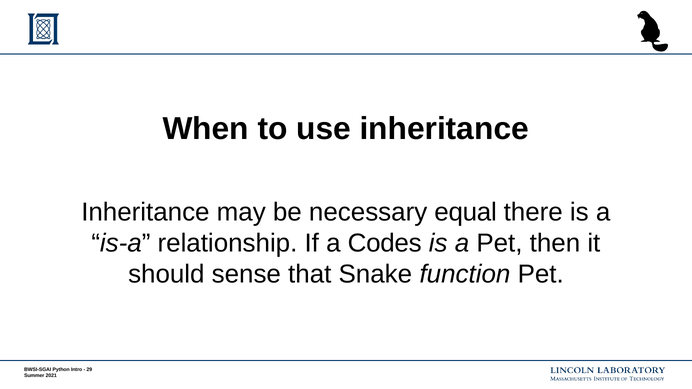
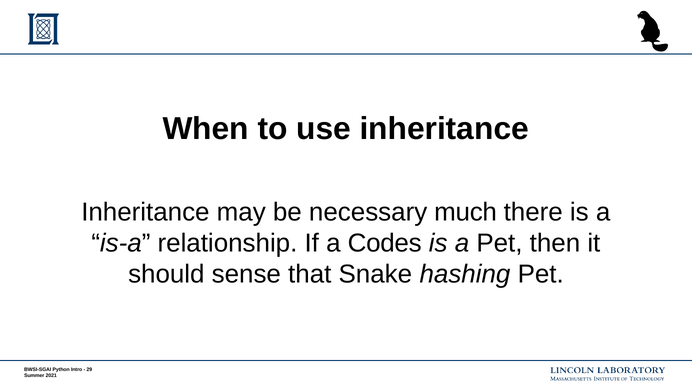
equal: equal -> much
function: function -> hashing
